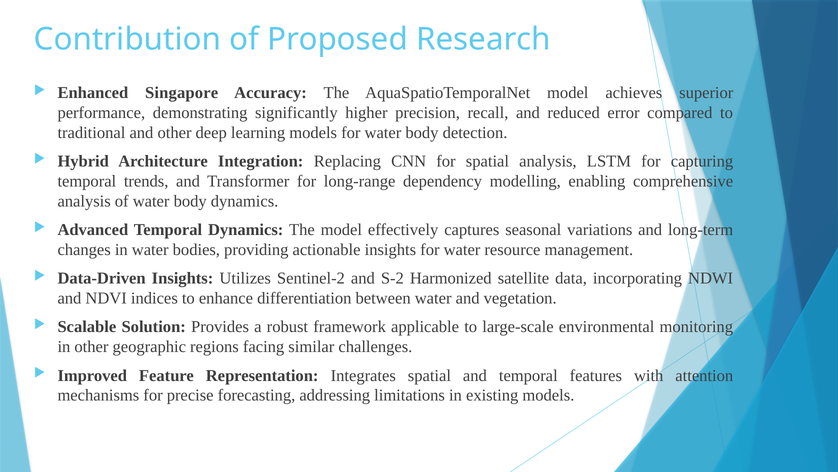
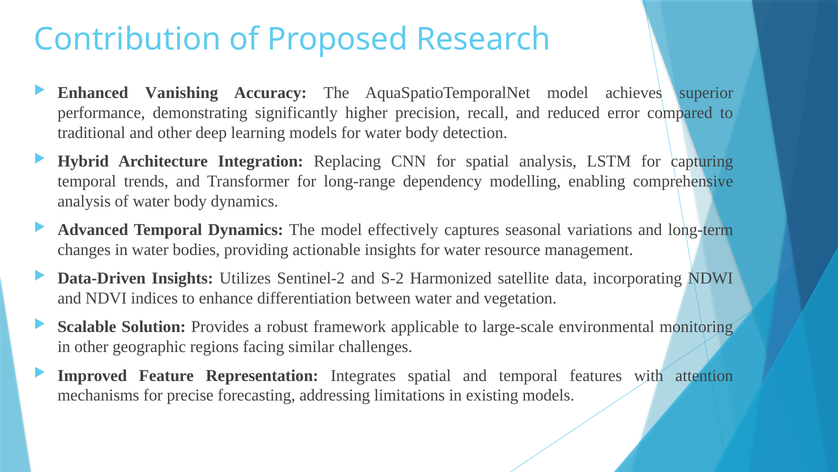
Singapore: Singapore -> Vanishing
